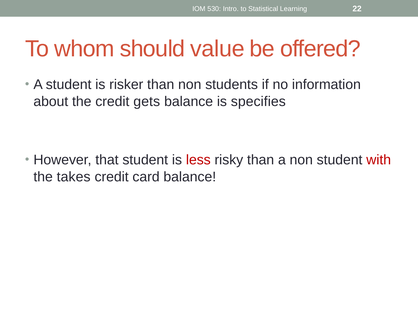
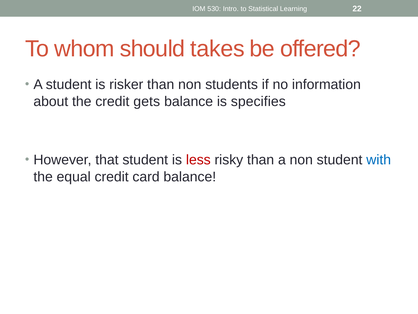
value: value -> takes
with colour: red -> blue
takes: takes -> equal
